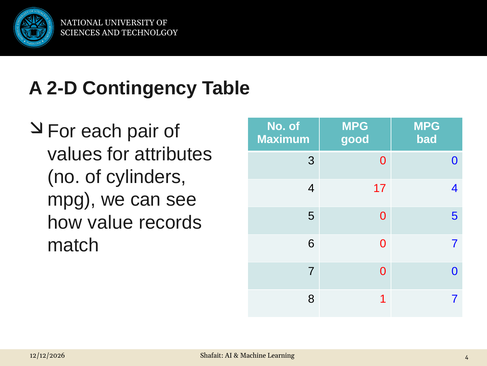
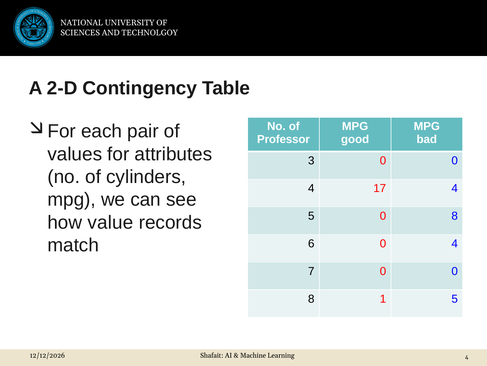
Maximum: Maximum -> Professor
5 0 5: 5 -> 8
6 0 7: 7 -> 4
1 7: 7 -> 5
